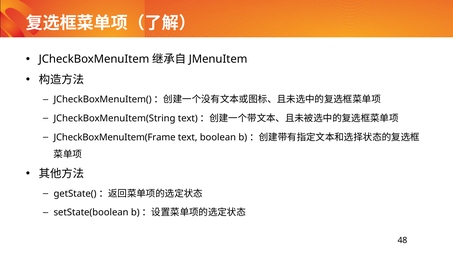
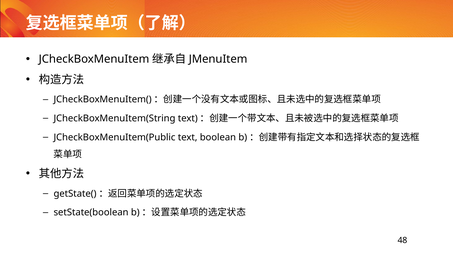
JCheckBoxMenuItem(Frame: JCheckBoxMenuItem(Frame -> JCheckBoxMenuItem(Public
